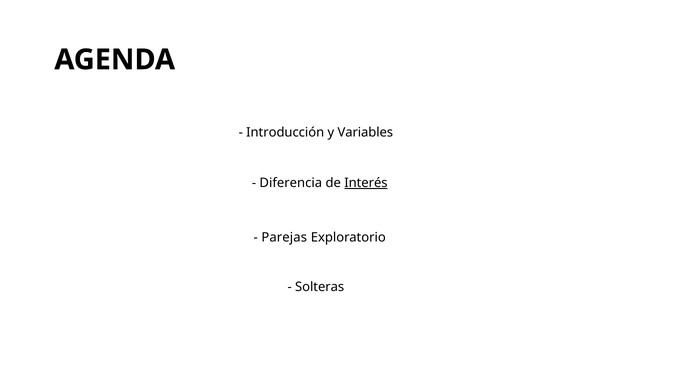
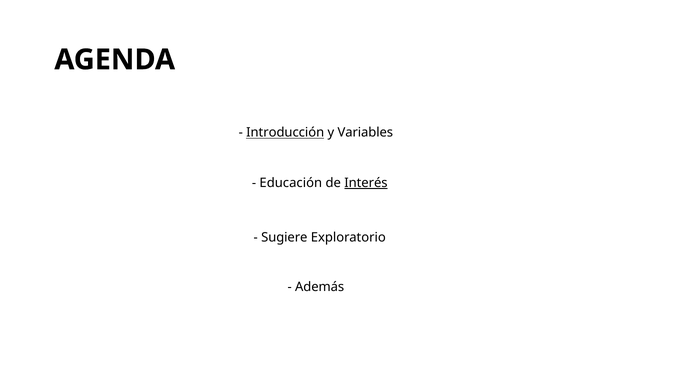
Introducción underline: none -> present
Diferencia: Diferencia -> Educación
Parejas: Parejas -> Sugiere
Solteras: Solteras -> Además
